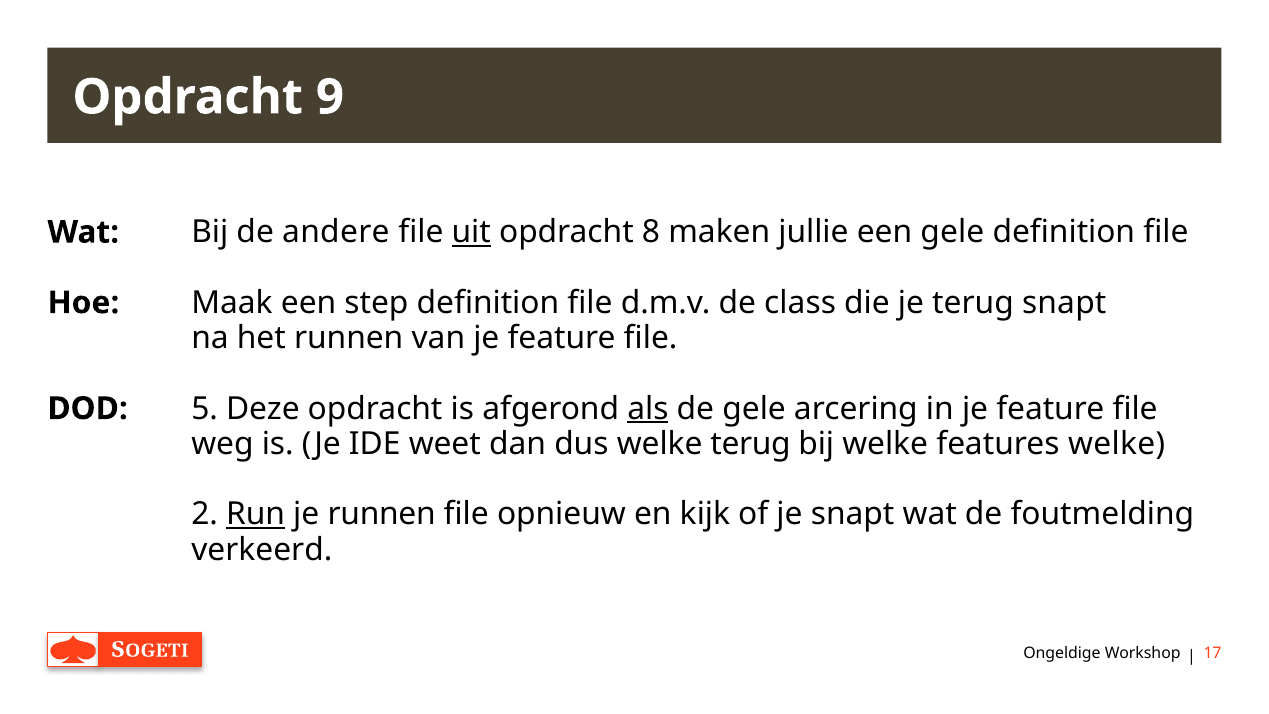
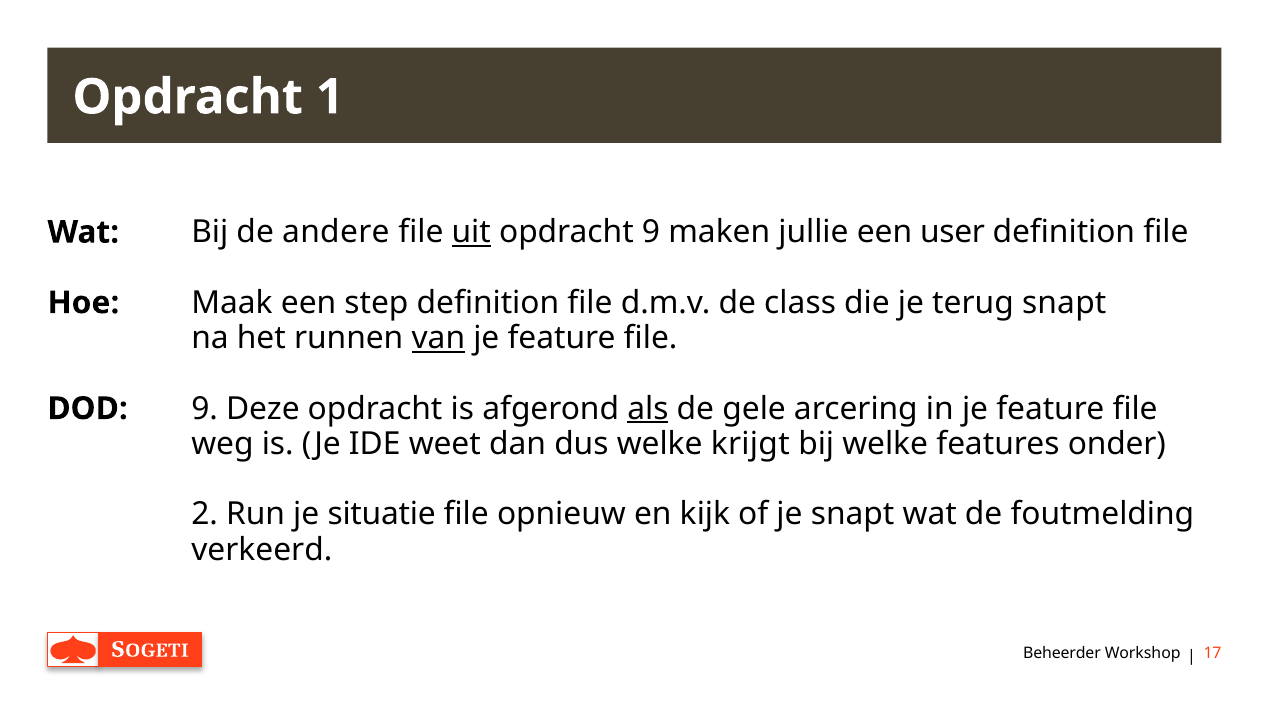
9: 9 -> 1
opdracht 8: 8 -> 9
een gele: gele -> user
van underline: none -> present
DOD 5: 5 -> 9
welke terug: terug -> krijgt
features welke: welke -> onder
Run underline: present -> none
je runnen: runnen -> situatie
Ongeldige: Ongeldige -> Beheerder
